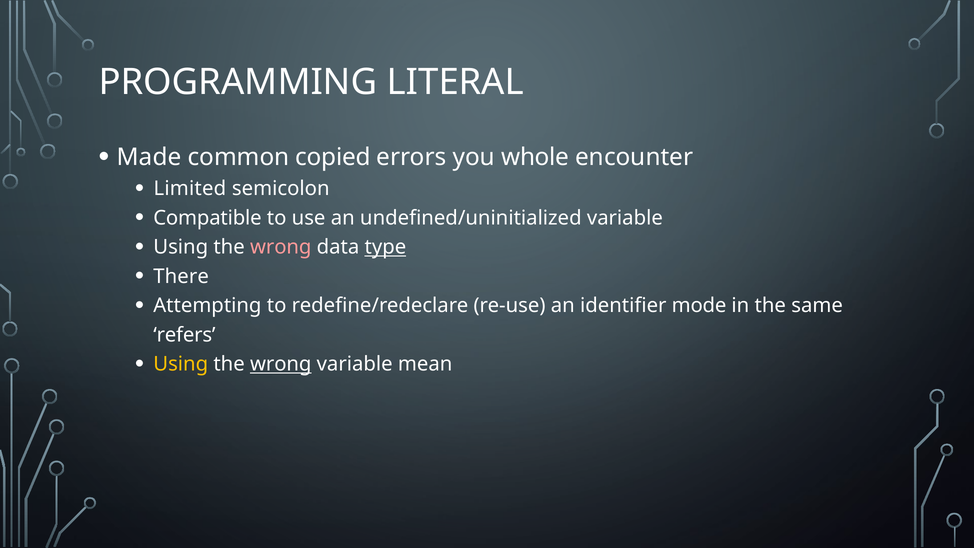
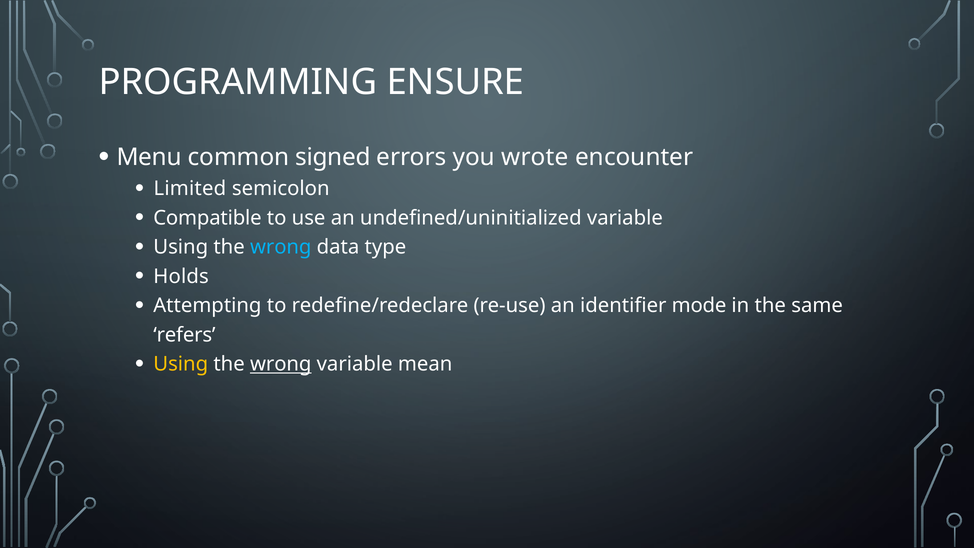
LITERAL: LITERAL -> ENSURE
Made: Made -> Menu
copied: copied -> signed
whole: whole -> wrote
wrong at (281, 247) colour: pink -> light blue
type underline: present -> none
There: There -> Holds
